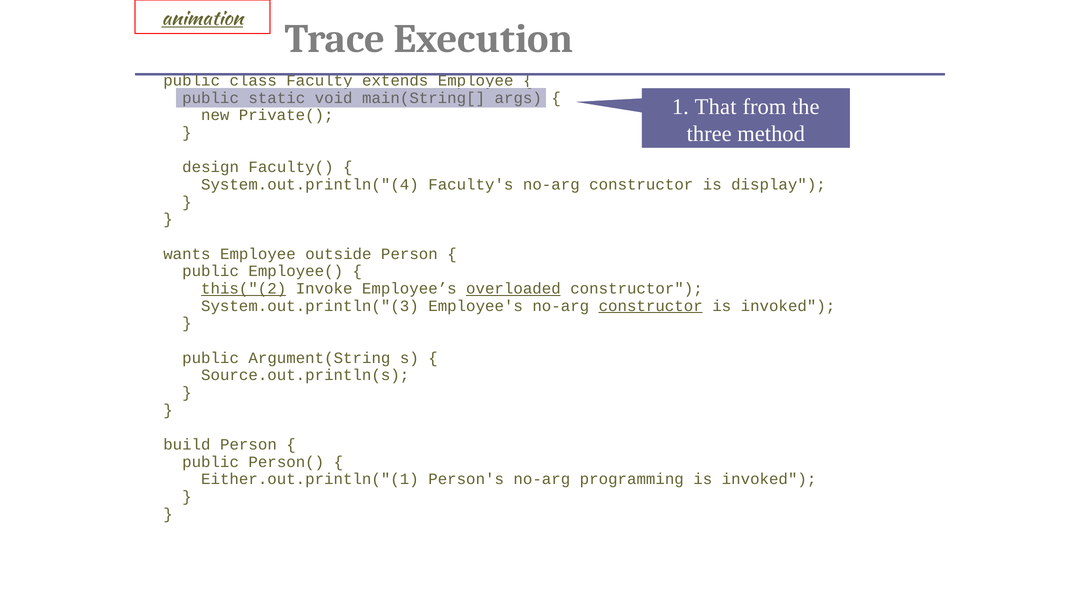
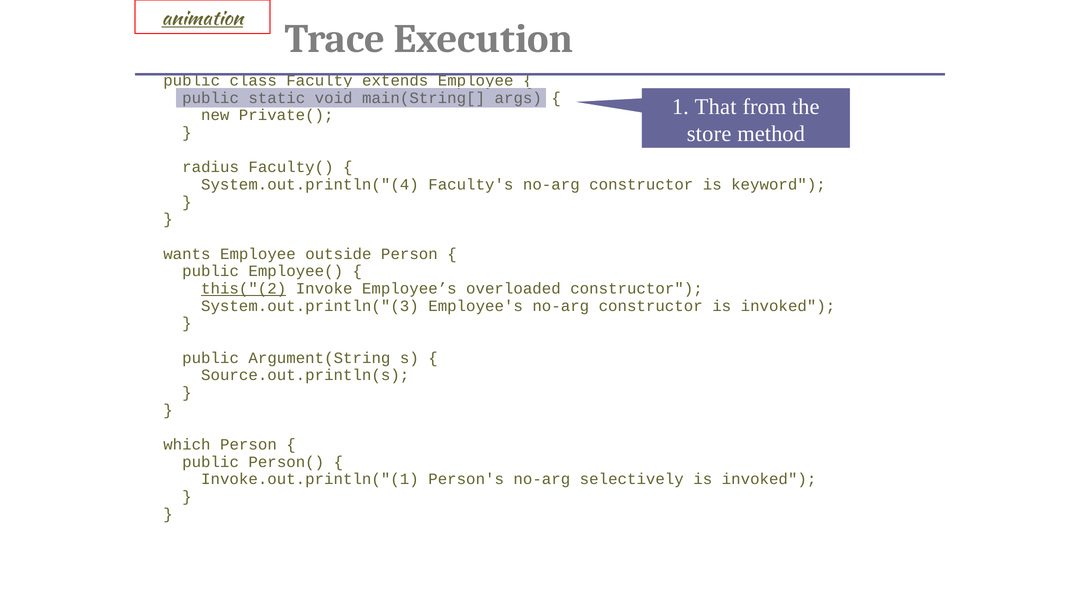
three: three -> store
design: design -> radius
display: display -> keyword
overloaded underline: present -> none
constructor at (651, 306) underline: present -> none
build: build -> which
Either.out.println("(1: Either.out.println("(1 -> Invoke.out.println("(1
programming: programming -> selectively
